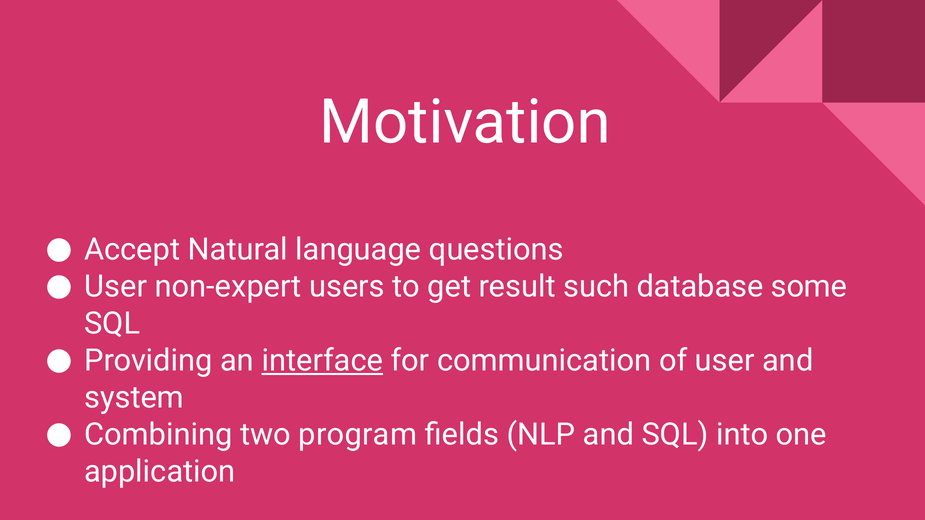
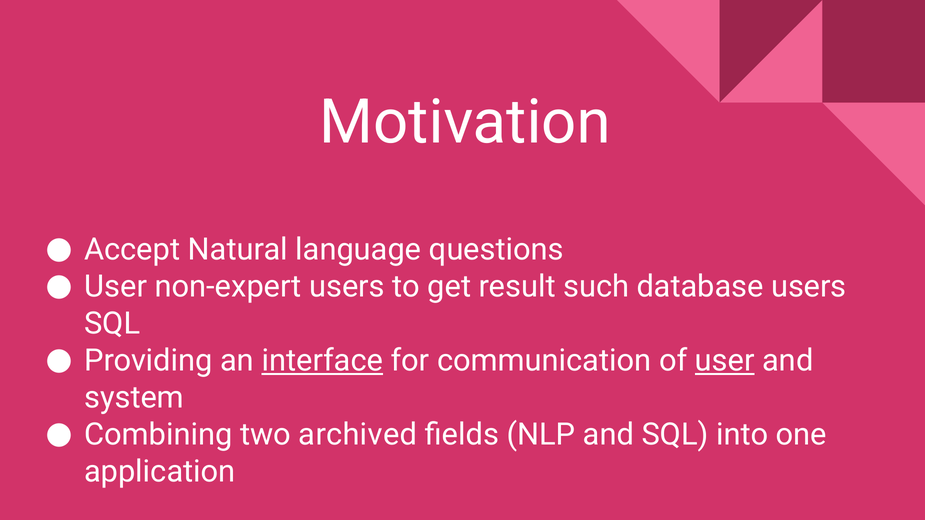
database some: some -> users
user at (725, 361) underline: none -> present
program: program -> archived
